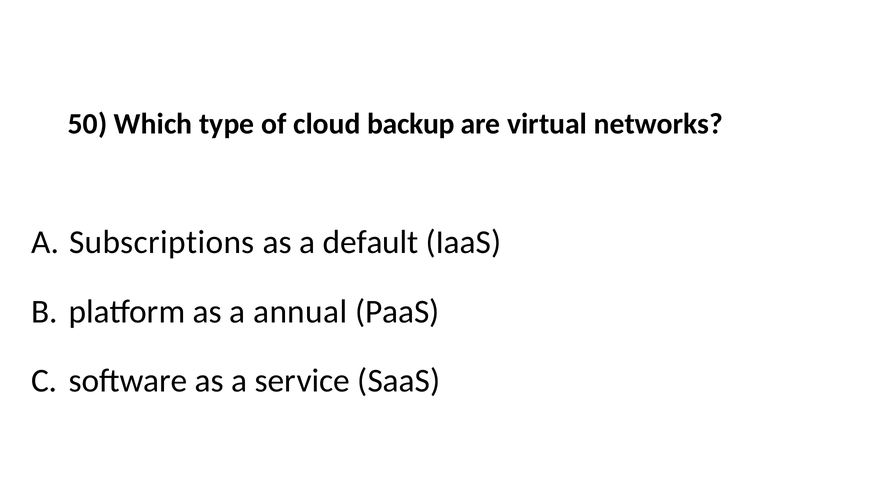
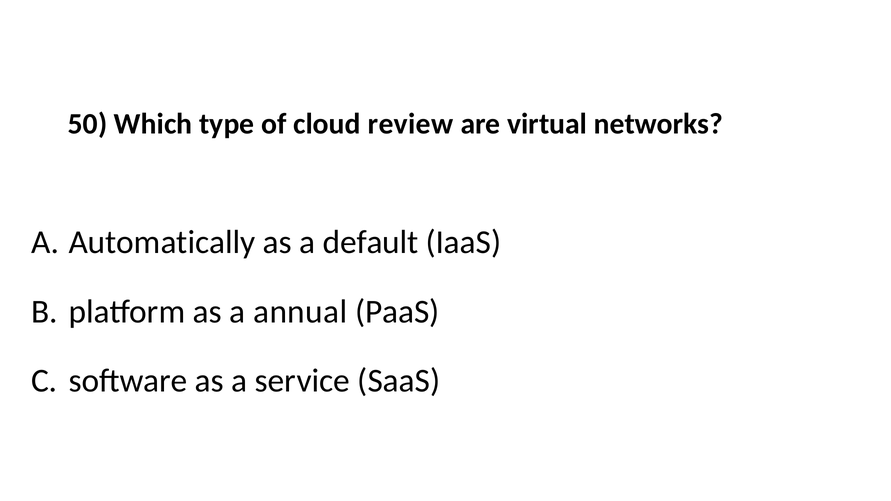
backup: backup -> review
Subscriptions: Subscriptions -> Automatically
